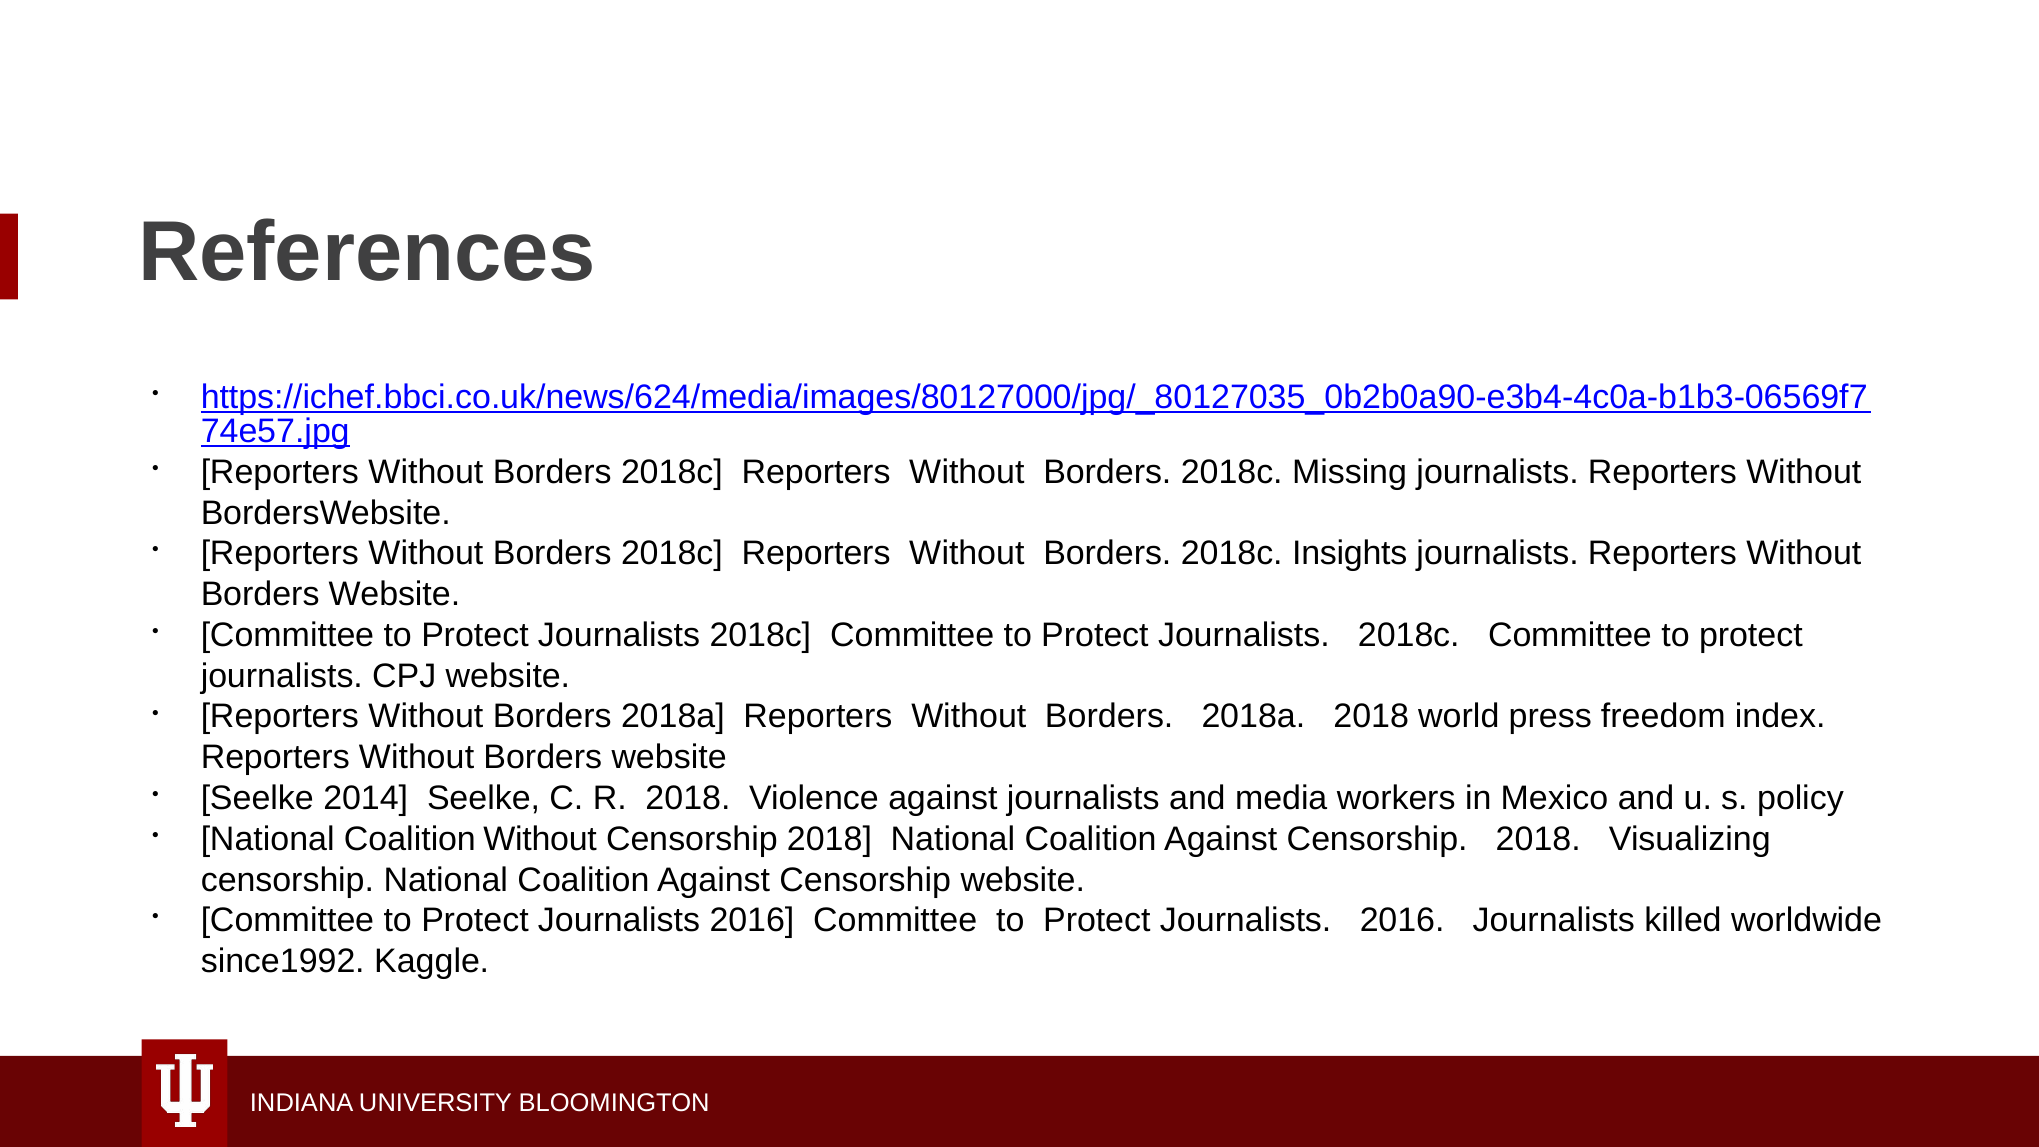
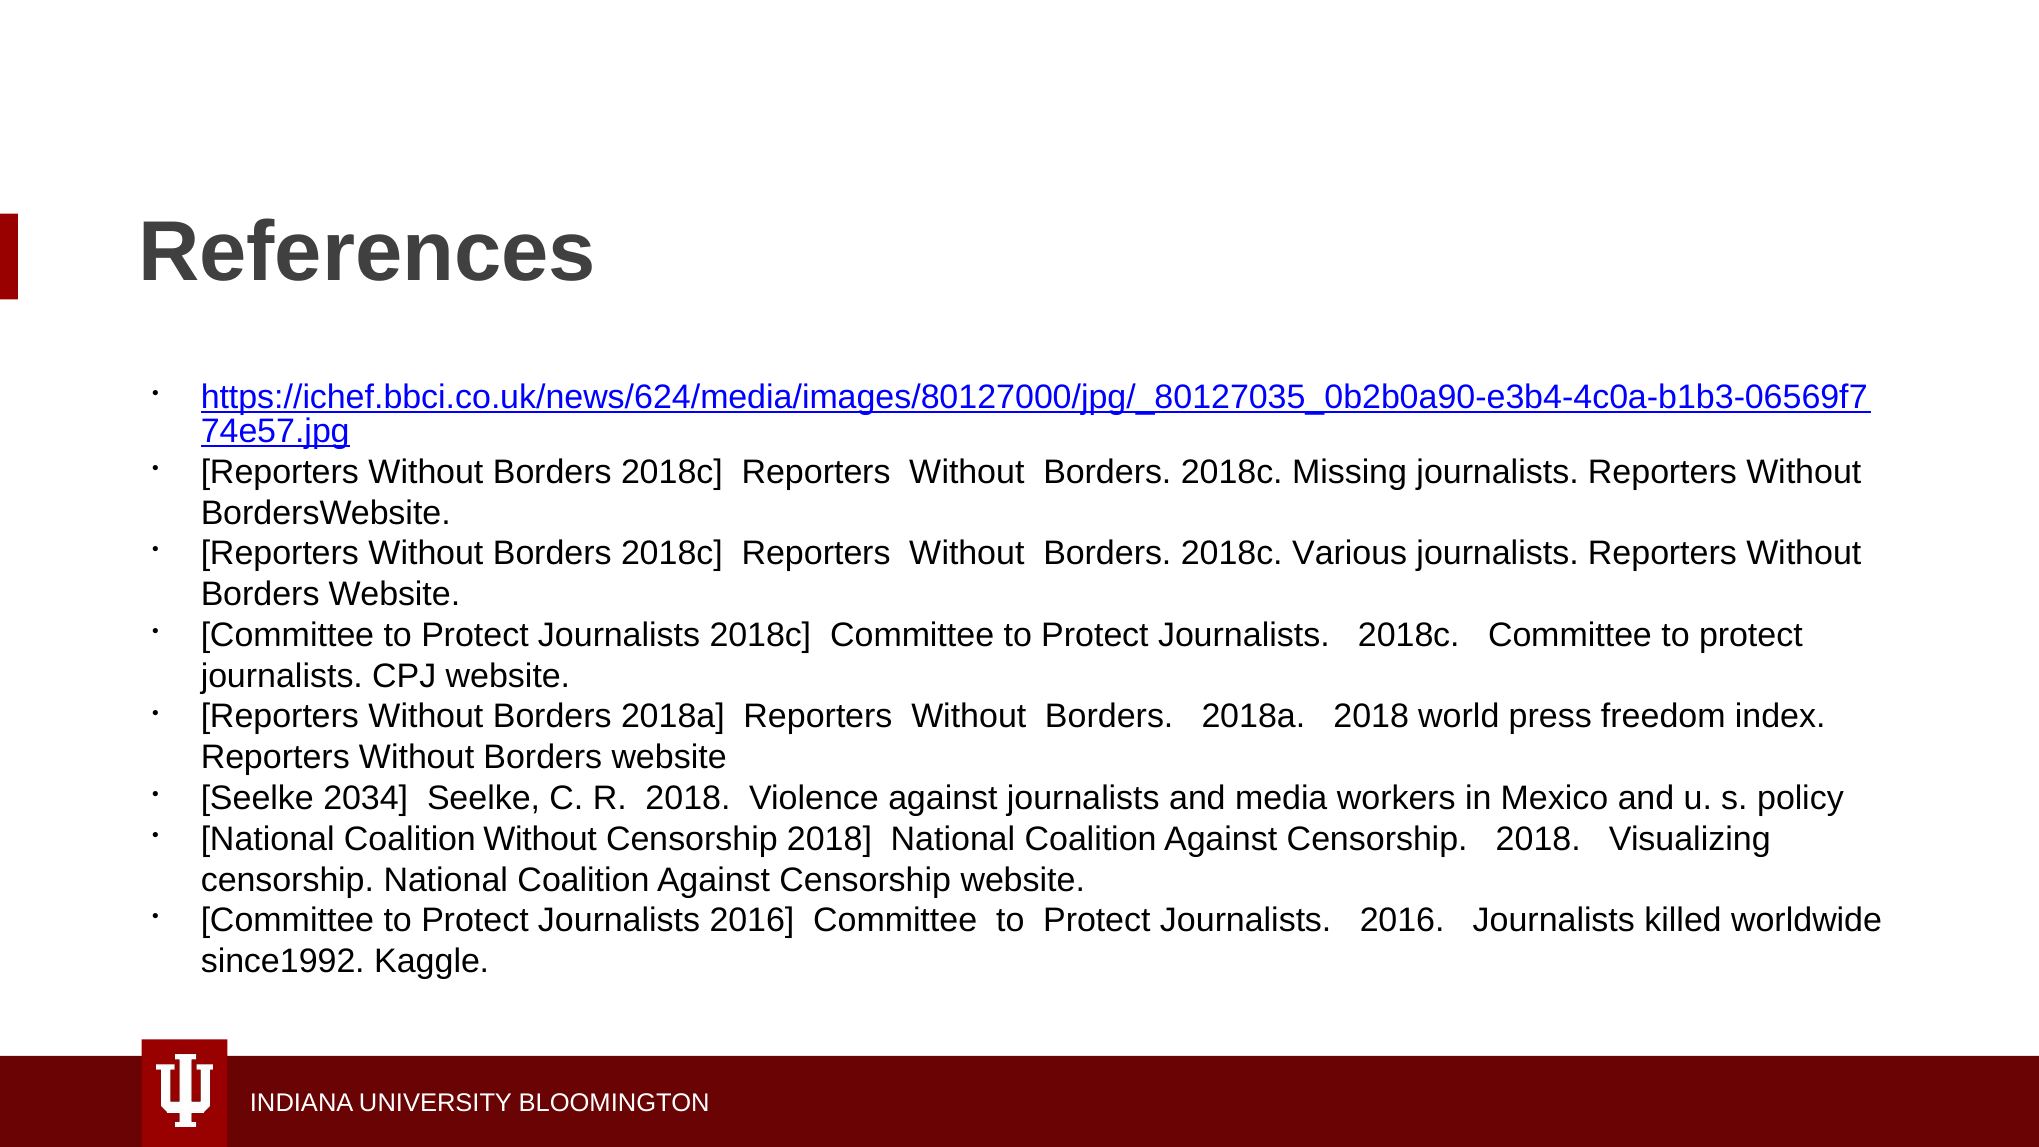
Insights: Insights -> Various
2014: 2014 -> 2034
